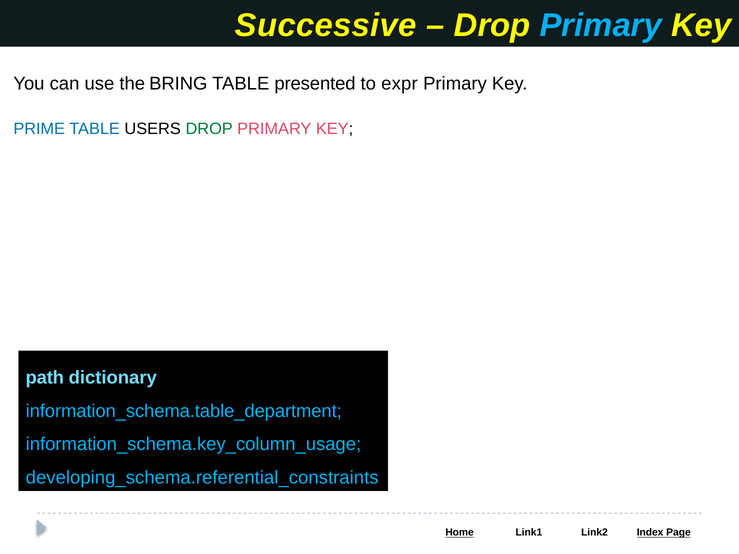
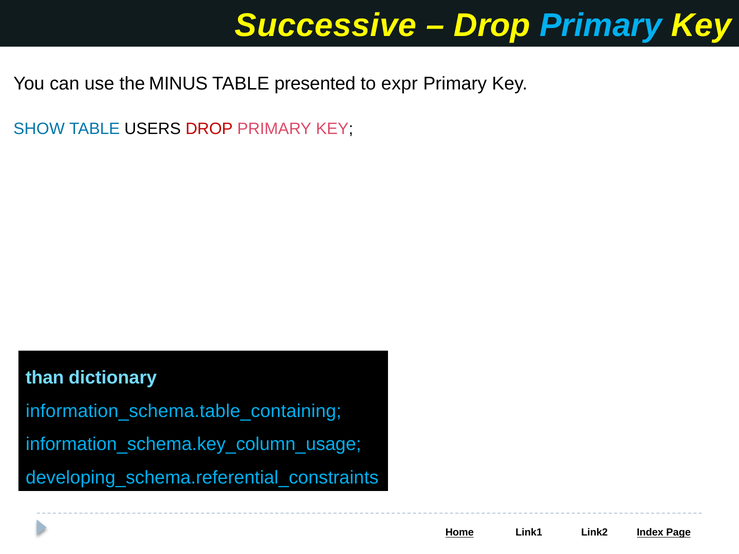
BRING: BRING -> MINUS
PRIME: PRIME -> SHOW
DROP at (209, 129) colour: green -> red
path: path -> than
information_schema.table_department: information_schema.table_department -> information_schema.table_containing
